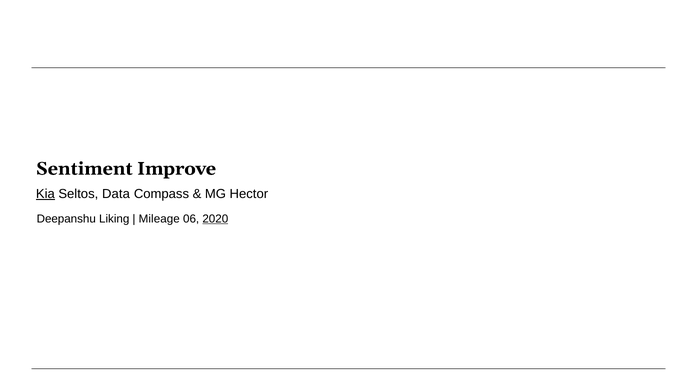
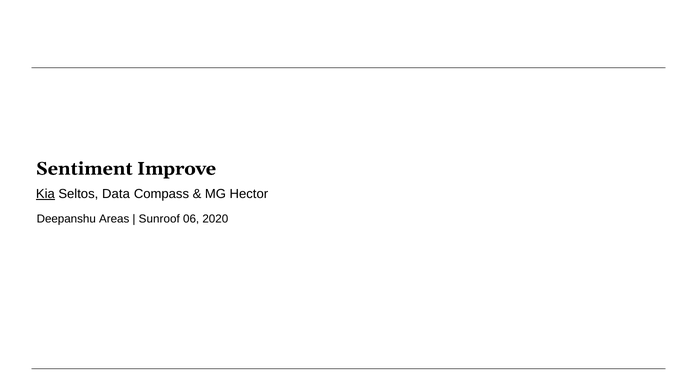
Liking: Liking -> Areas
Mileage: Mileage -> Sunroof
2020 underline: present -> none
